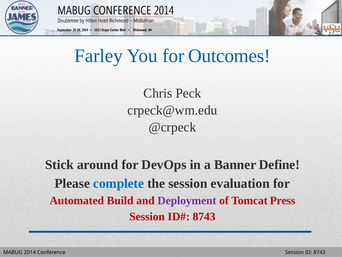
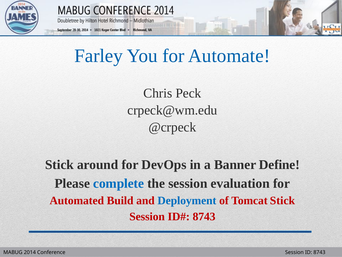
Outcomes: Outcomes -> Automate
Deployment colour: purple -> blue
Tomcat Press: Press -> Stick
